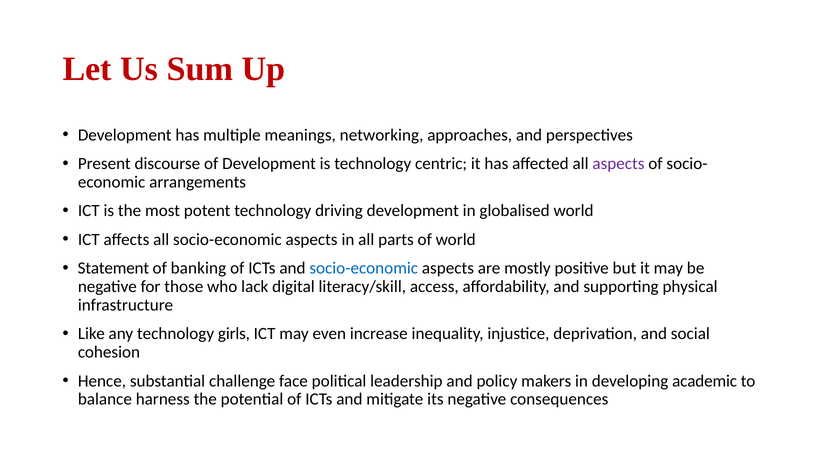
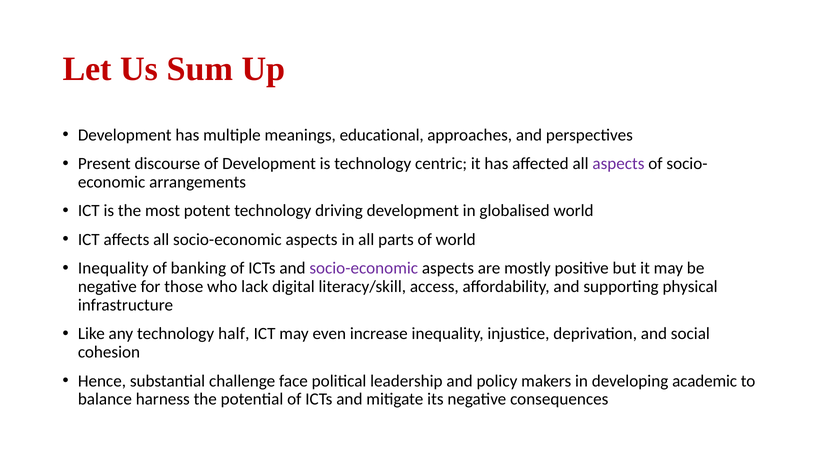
networking: networking -> educational
Statement at (113, 268): Statement -> Inequality
socio-economic at (364, 268) colour: blue -> purple
girls: girls -> half
